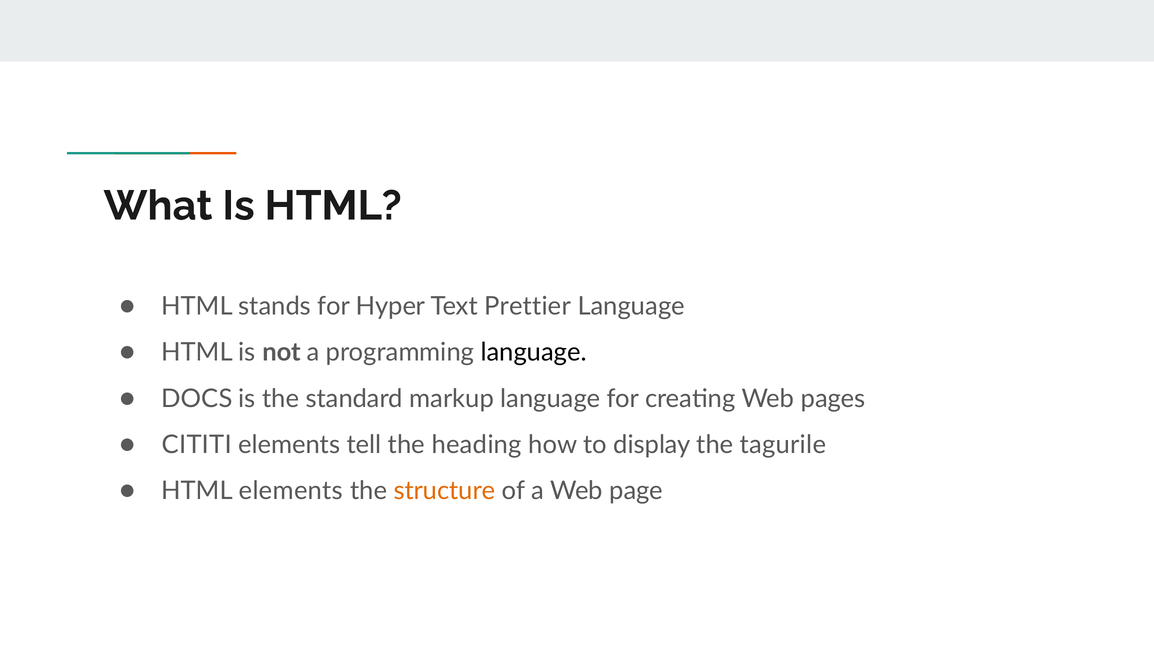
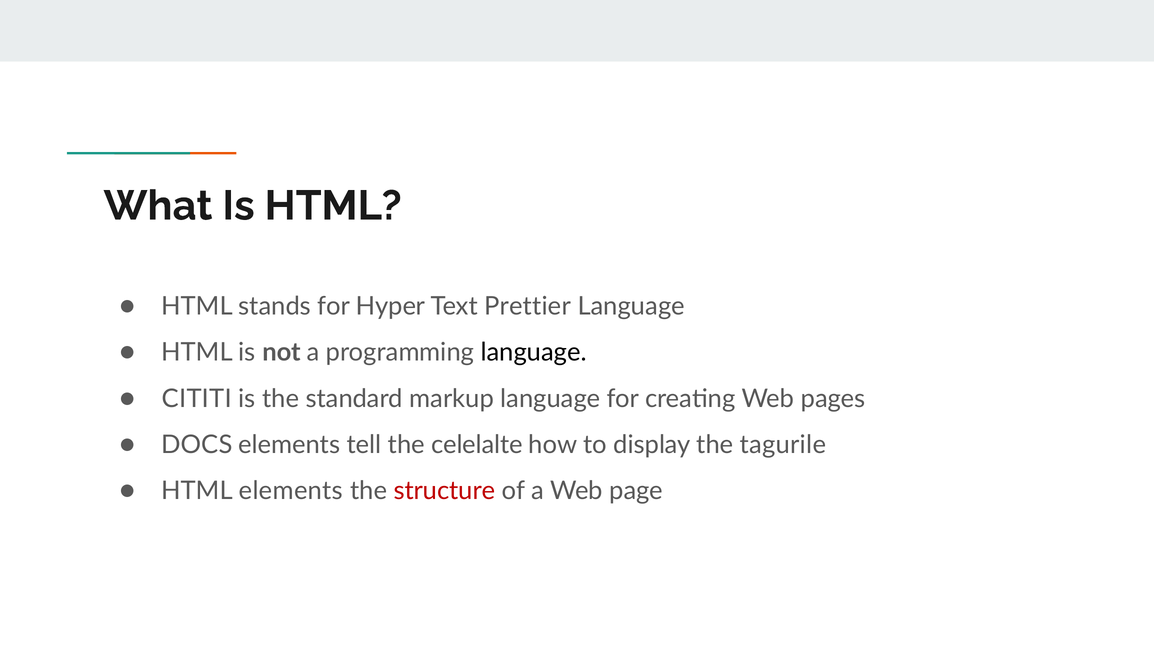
DOCS: DOCS -> CITITI
CITITI: CITITI -> DOCS
heading: heading -> celelalte
structure colour: orange -> red
